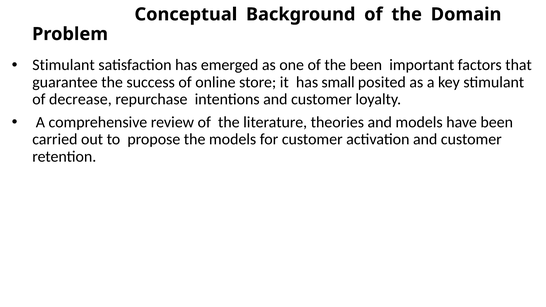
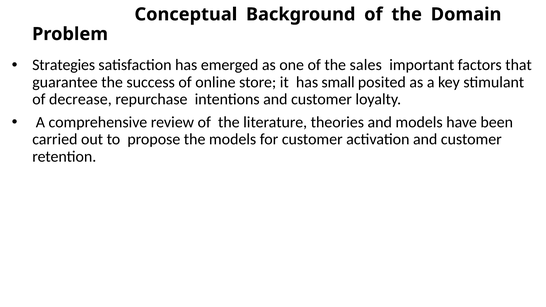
Stimulant at (64, 65): Stimulant -> Strategies
the been: been -> sales
